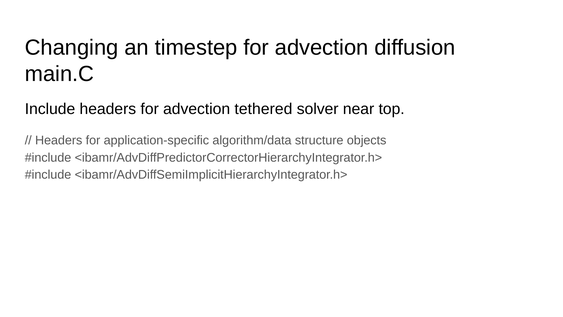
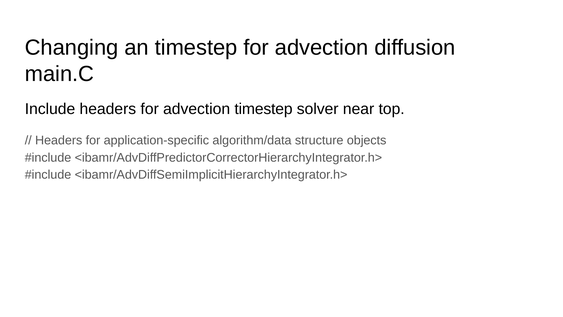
advection tethered: tethered -> timestep
